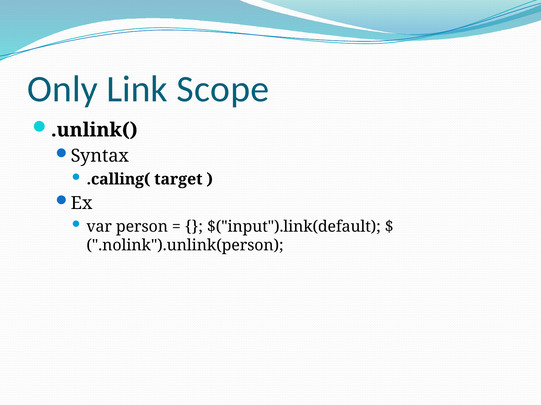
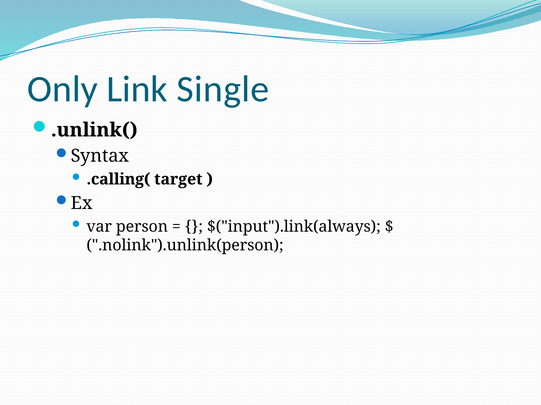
Scope: Scope -> Single
$("input").link(default: $("input").link(default -> $("input").link(always
